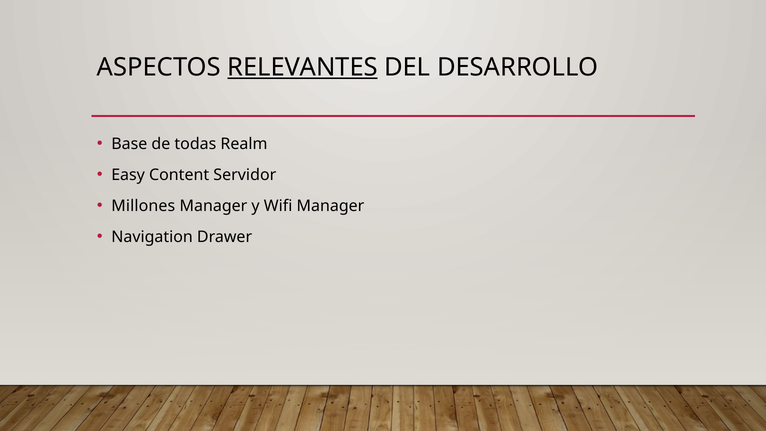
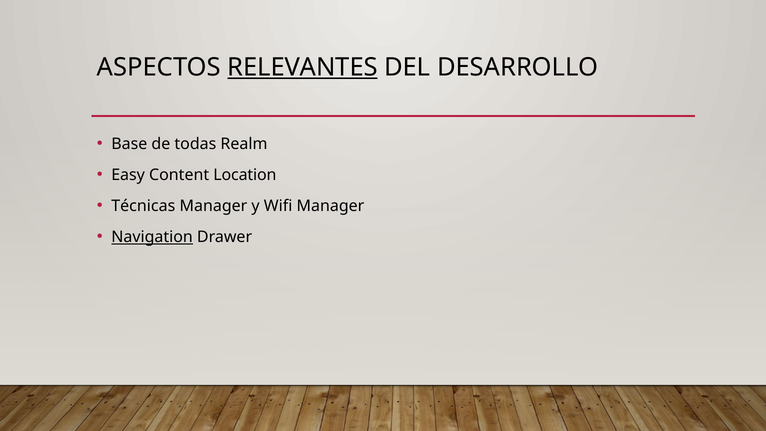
Servidor: Servidor -> Location
Millones: Millones -> Técnicas
Navigation underline: none -> present
